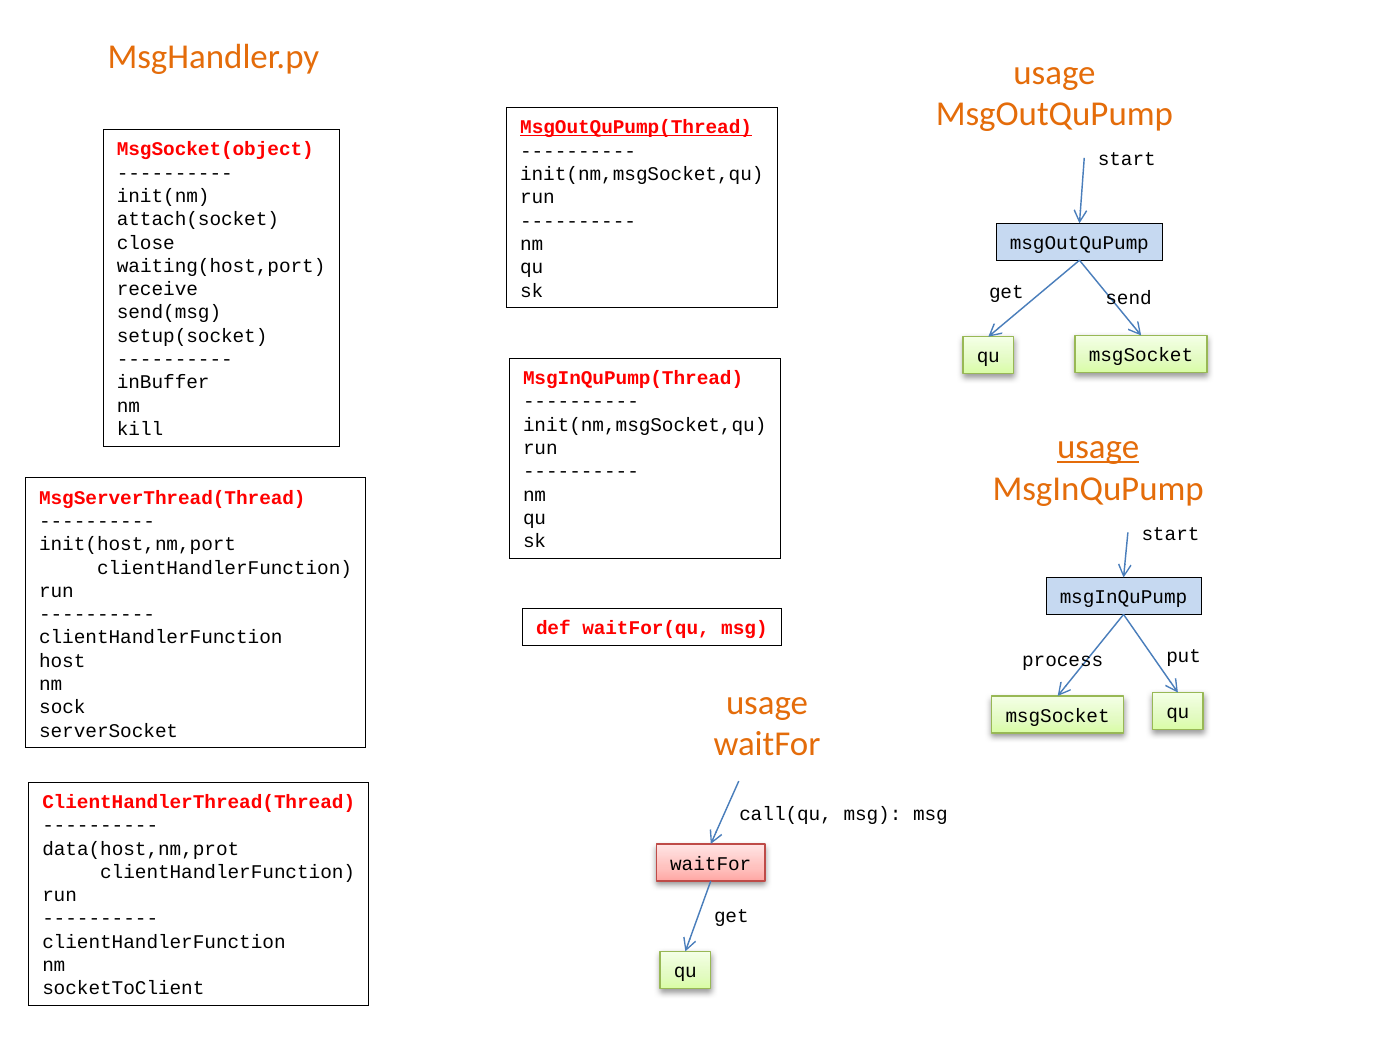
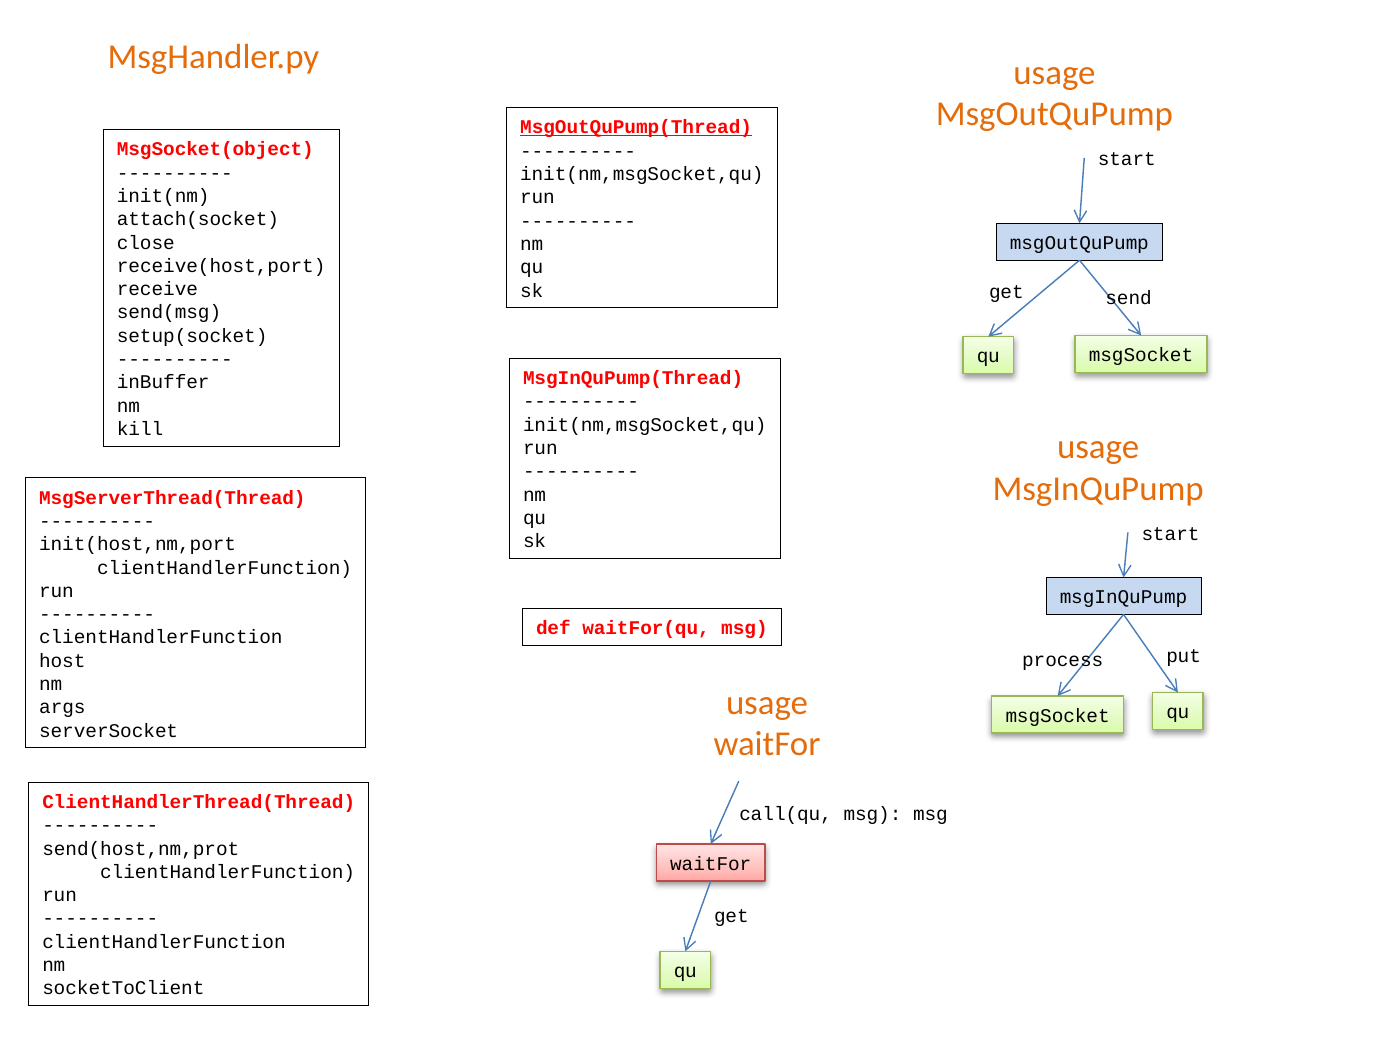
waiting(host,port: waiting(host,port -> receive(host,port
usage at (1098, 447) underline: present -> none
sock: sock -> args
data(host,nm,prot: data(host,nm,prot -> send(host,nm,prot
